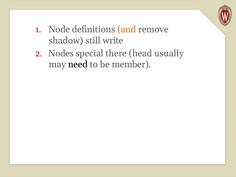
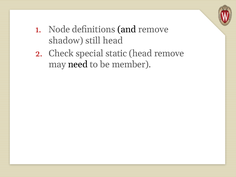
and colour: orange -> black
still write: write -> head
Nodes: Nodes -> Check
there: there -> static
head usually: usually -> remove
